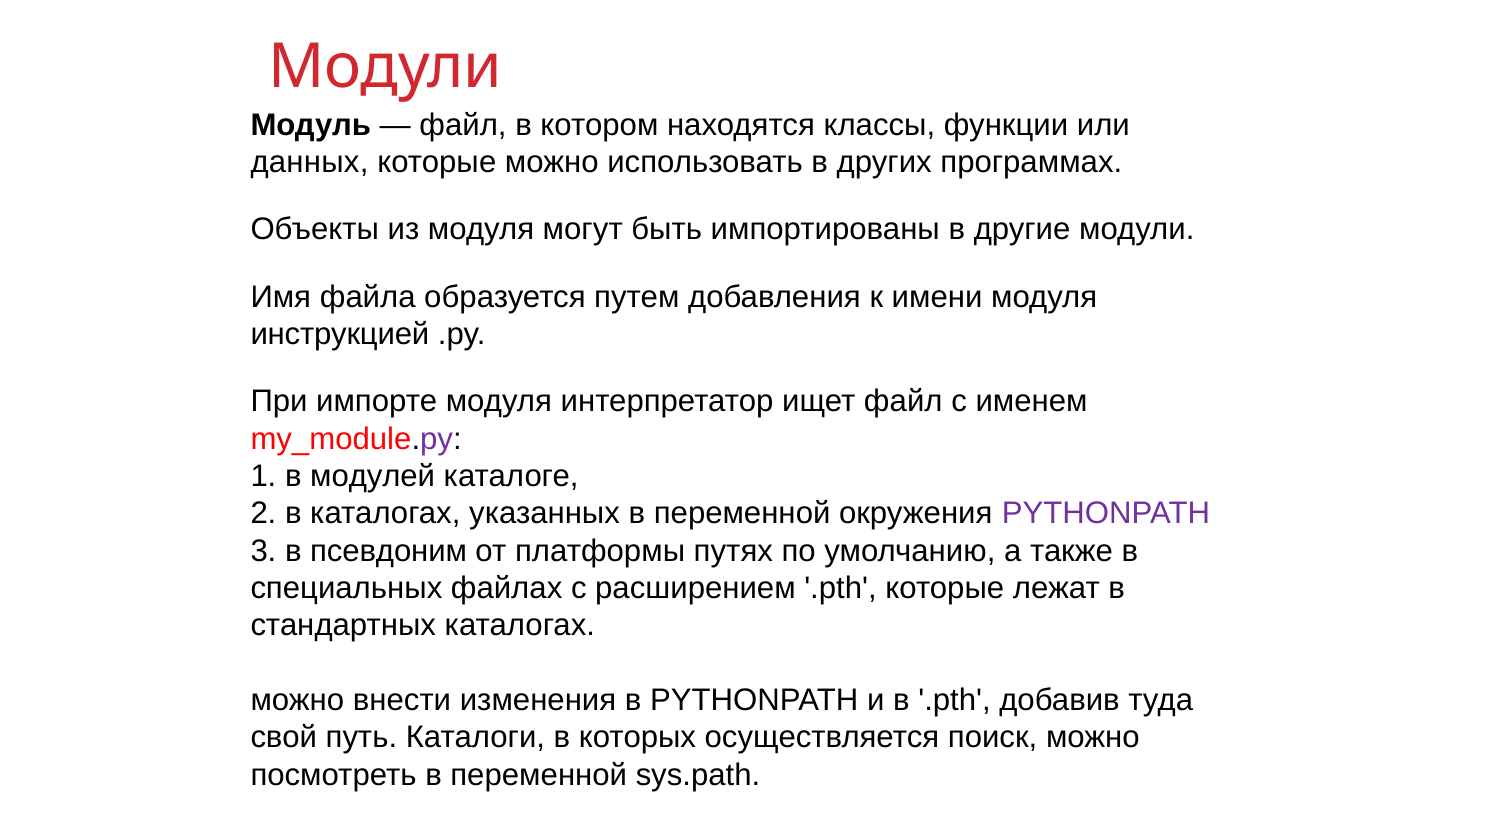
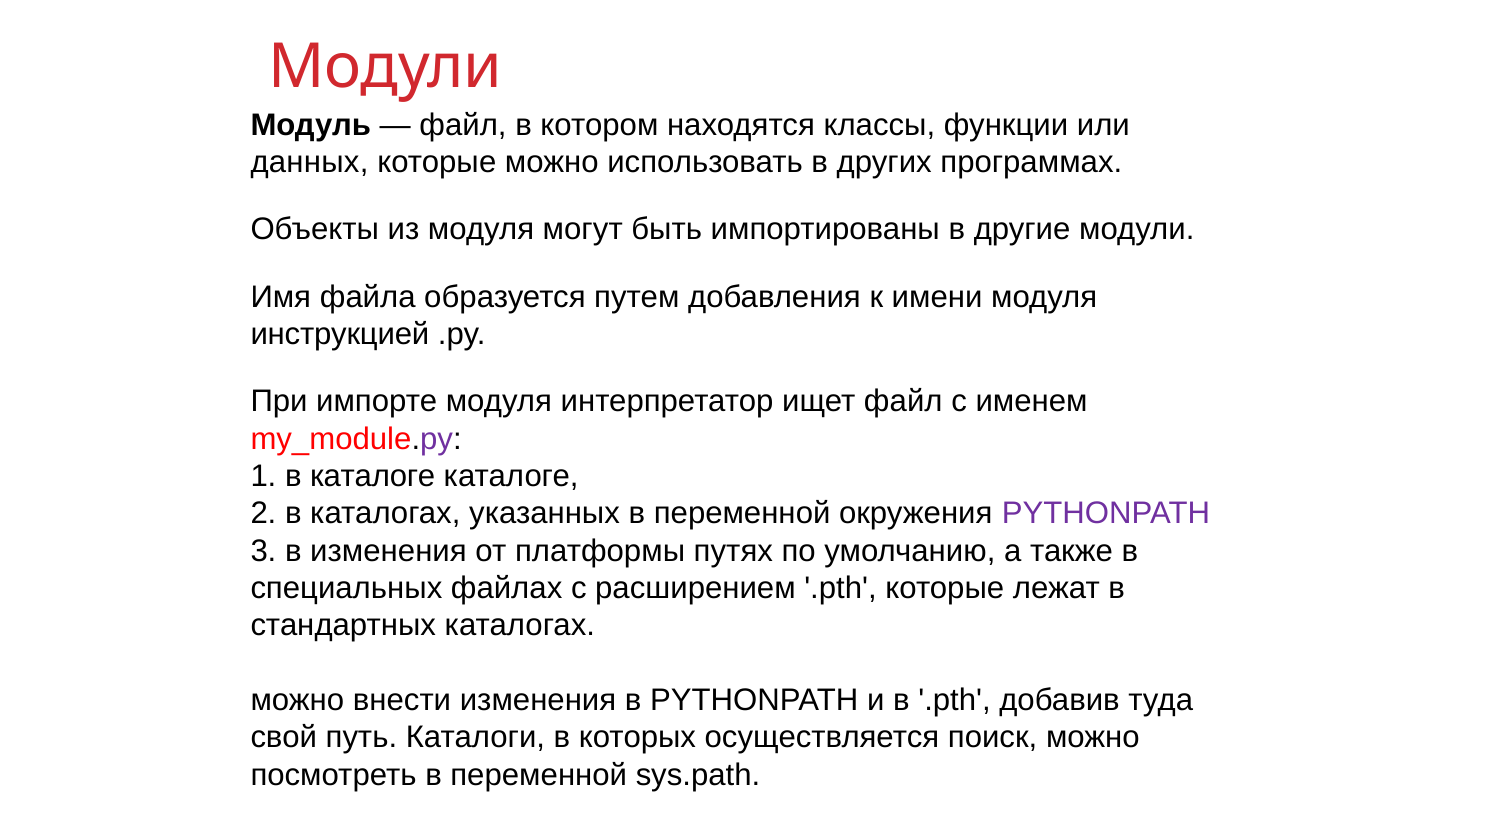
в модулей: модулей -> каталоге
в псевдоним: псевдоним -> изменения
